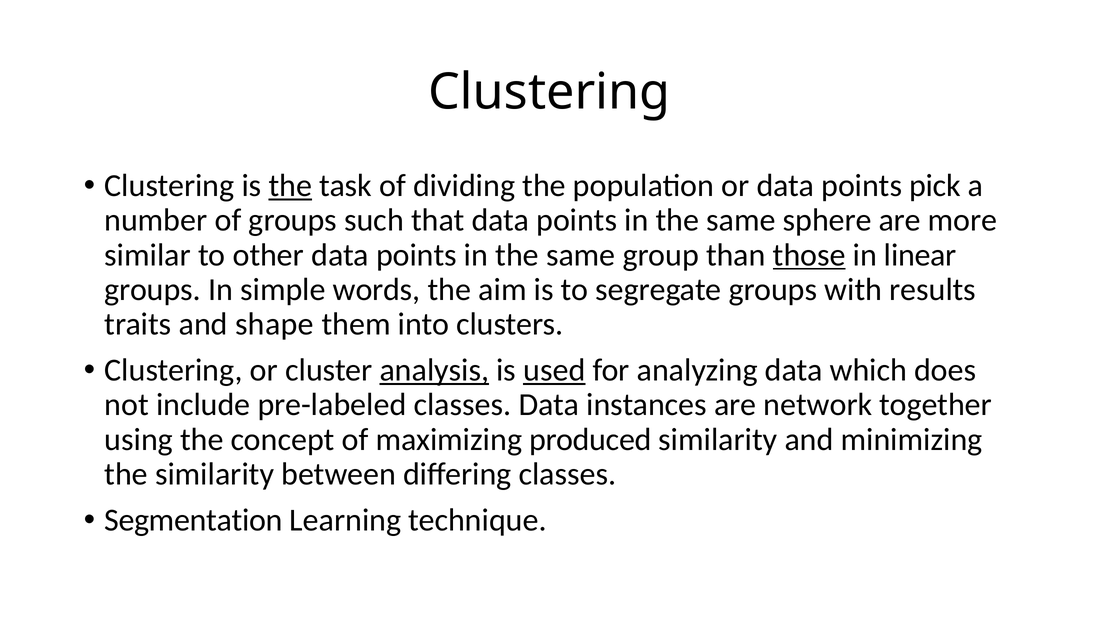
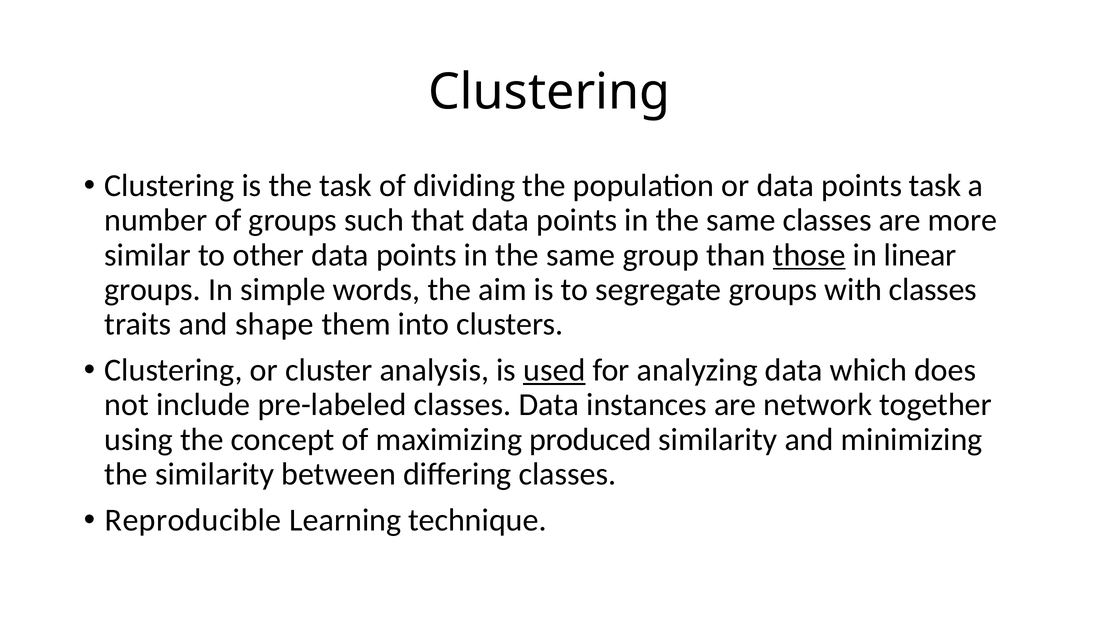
the at (290, 186) underline: present -> none
points pick: pick -> task
same sphere: sphere -> classes
with results: results -> classes
analysis underline: present -> none
Segmentation: Segmentation -> Reproducible
